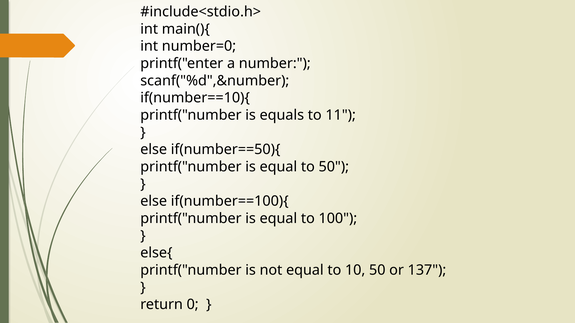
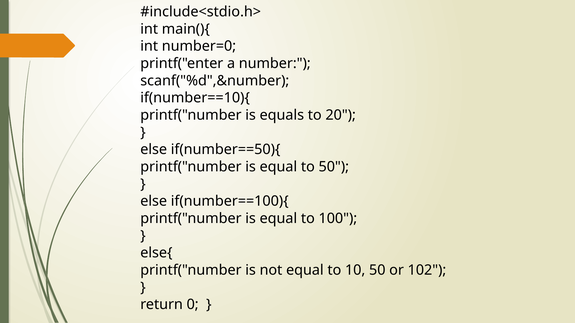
11: 11 -> 20
137: 137 -> 102
